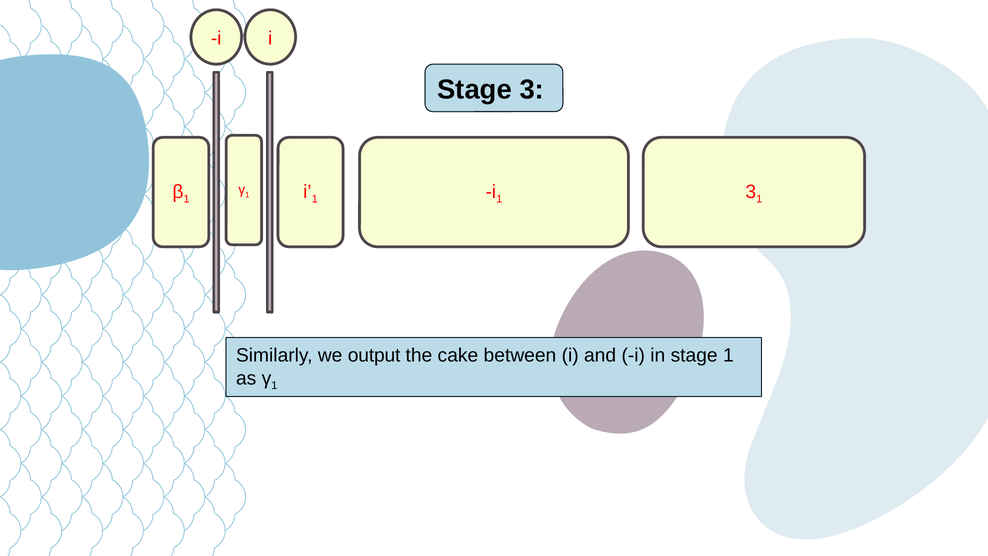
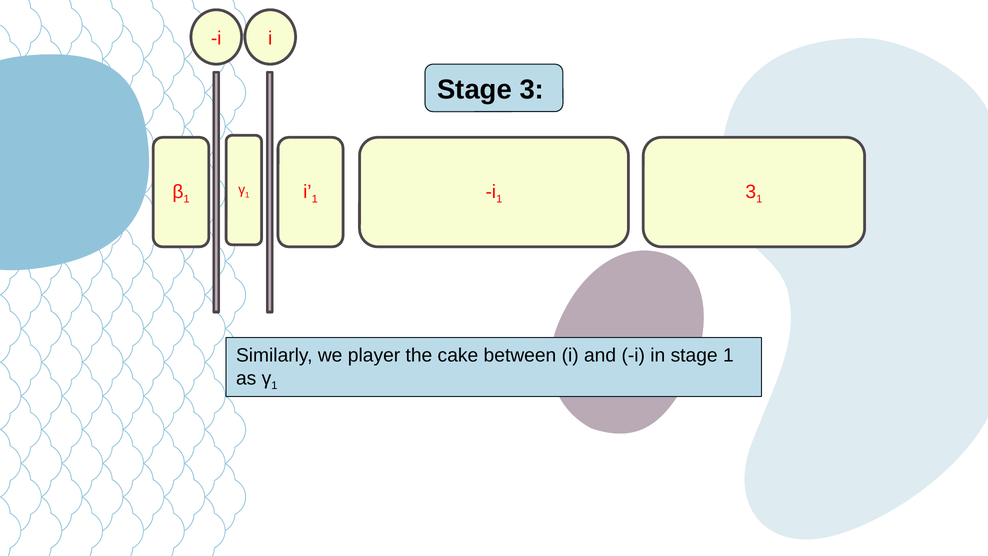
output: output -> player
